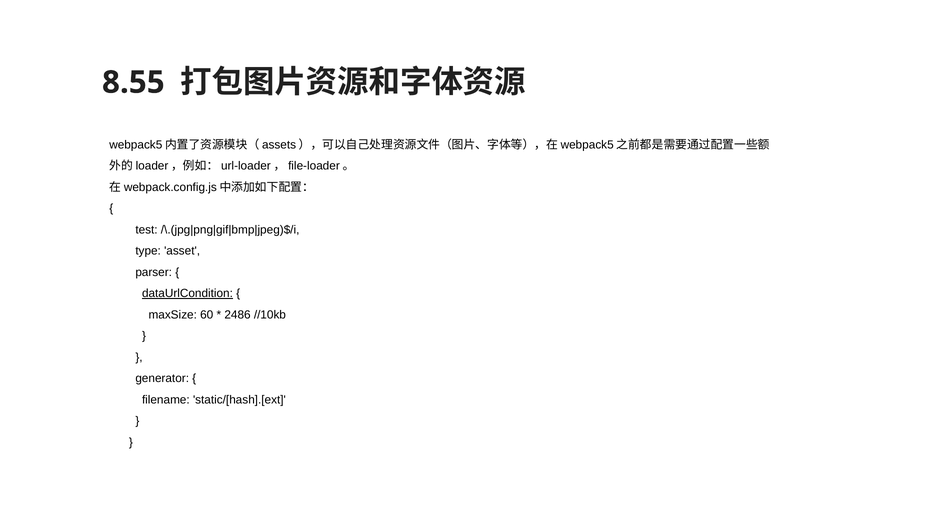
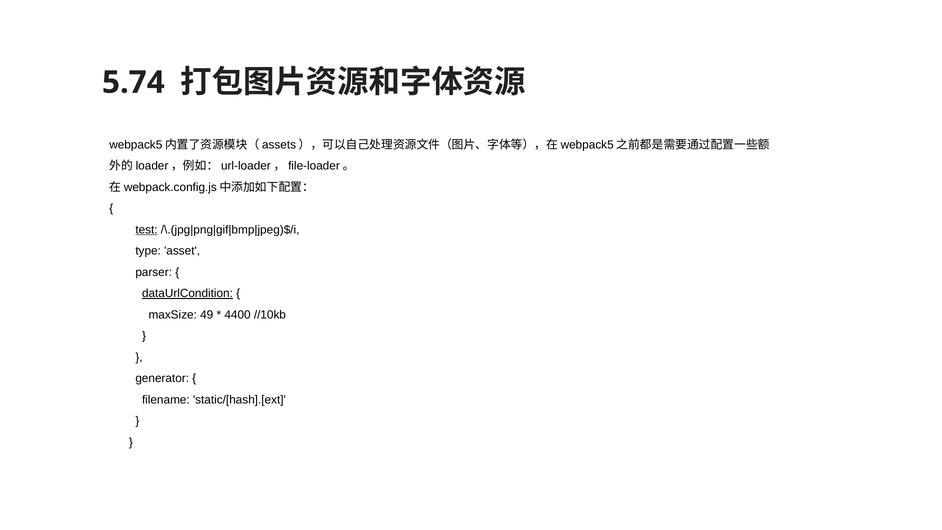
8.55: 8.55 -> 5.74
test underline: none -> present
60: 60 -> 49
2486: 2486 -> 4400
